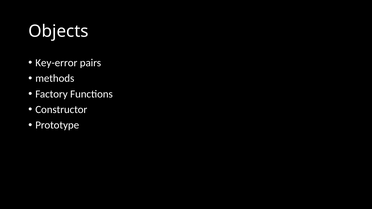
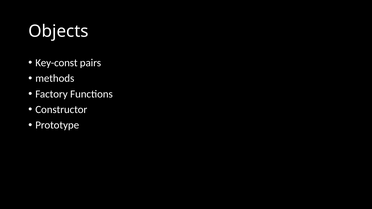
Key-error: Key-error -> Key-const
